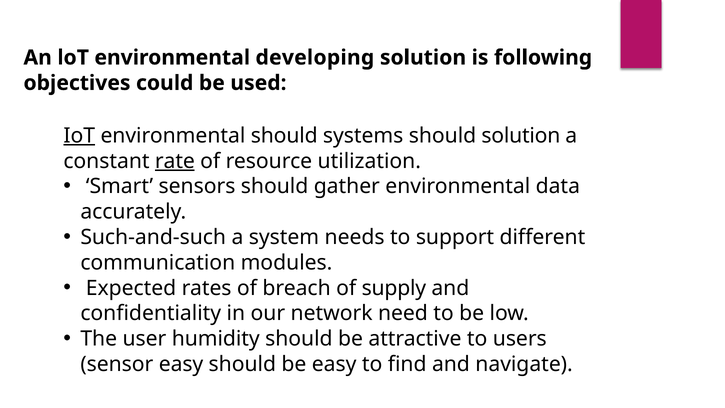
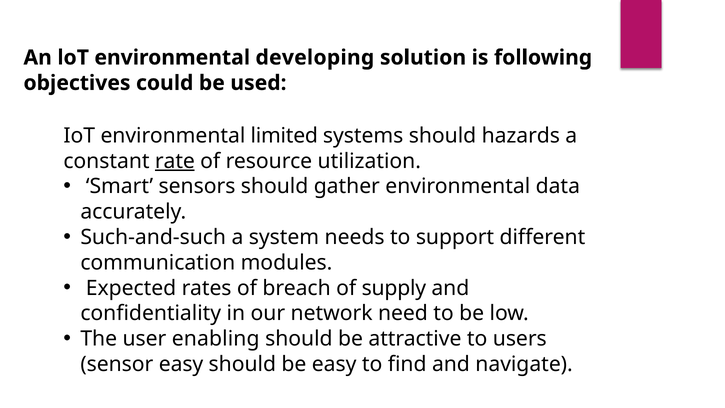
IoT underline: present -> none
environmental should: should -> limited
should solution: solution -> hazards
humidity: humidity -> enabling
